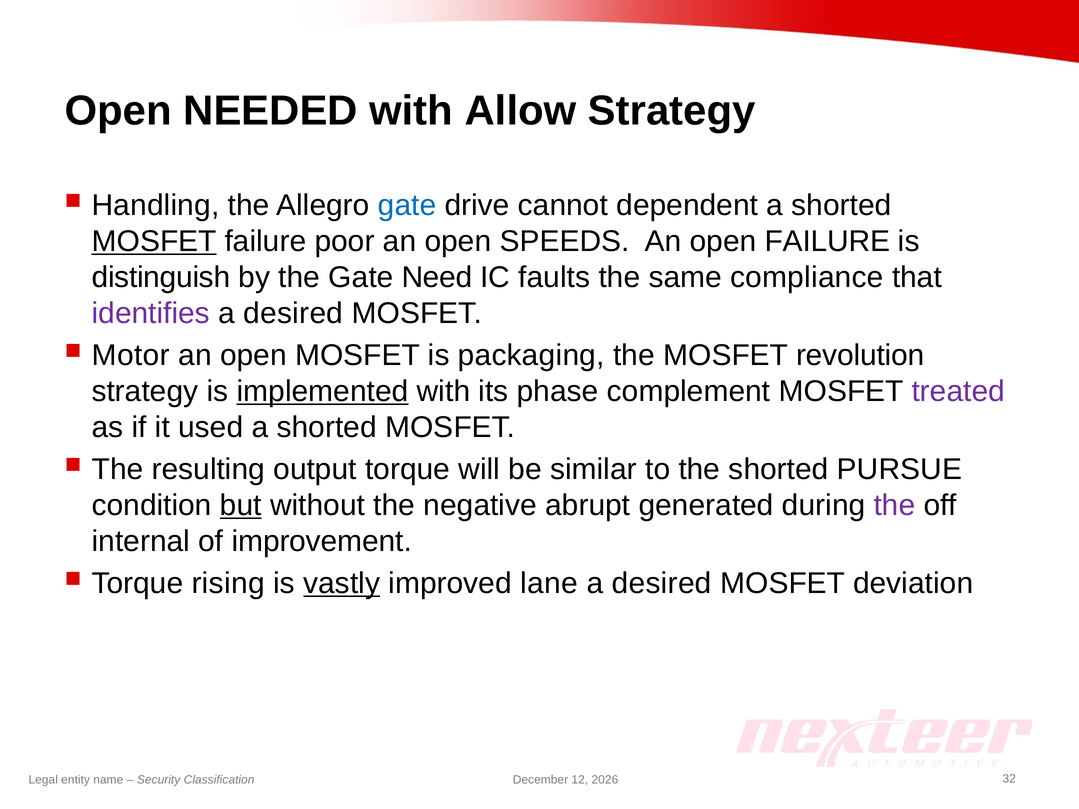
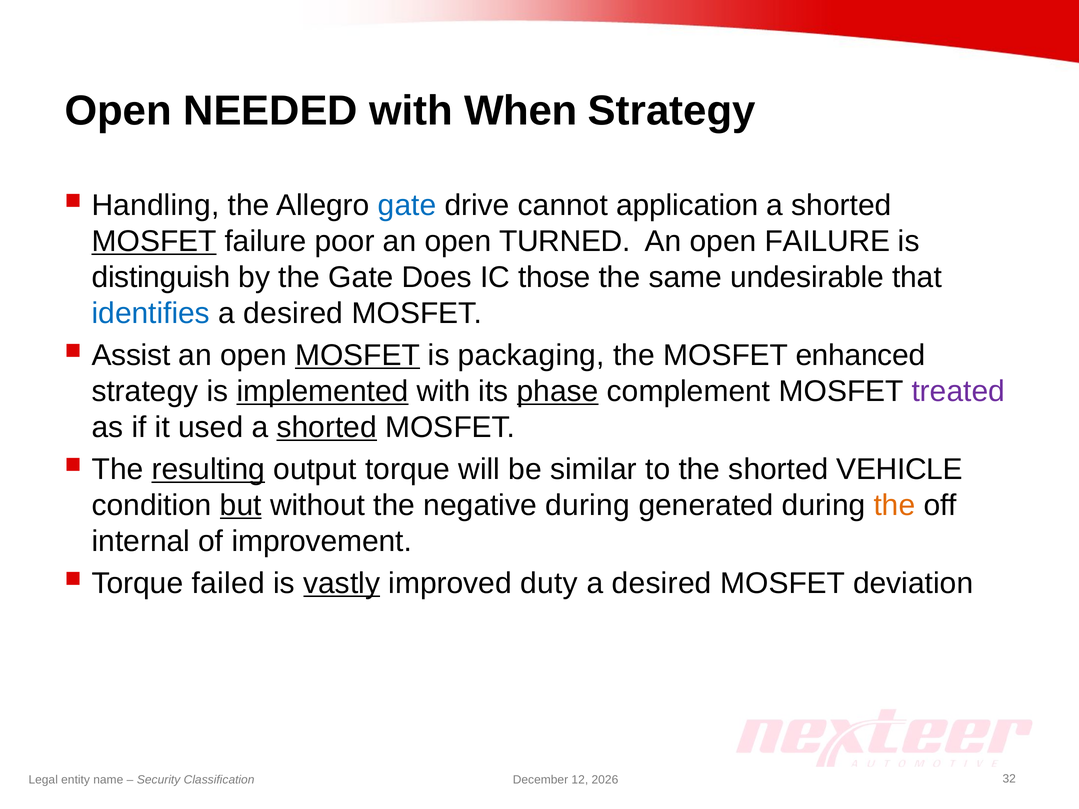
Allow: Allow -> When
dependent: dependent -> application
SPEEDS: SPEEDS -> TURNED
Need: Need -> Does
faults: faults -> those
compliance: compliance -> undesirable
identifies colour: purple -> blue
Motor: Motor -> Assist
MOSFET at (358, 355) underline: none -> present
revolution: revolution -> enhanced
phase underline: none -> present
shorted at (327, 427) underline: none -> present
resulting underline: none -> present
PURSUE: PURSUE -> VEHICLE
negative abrupt: abrupt -> during
the at (895, 506) colour: purple -> orange
rising: rising -> failed
lane: lane -> duty
